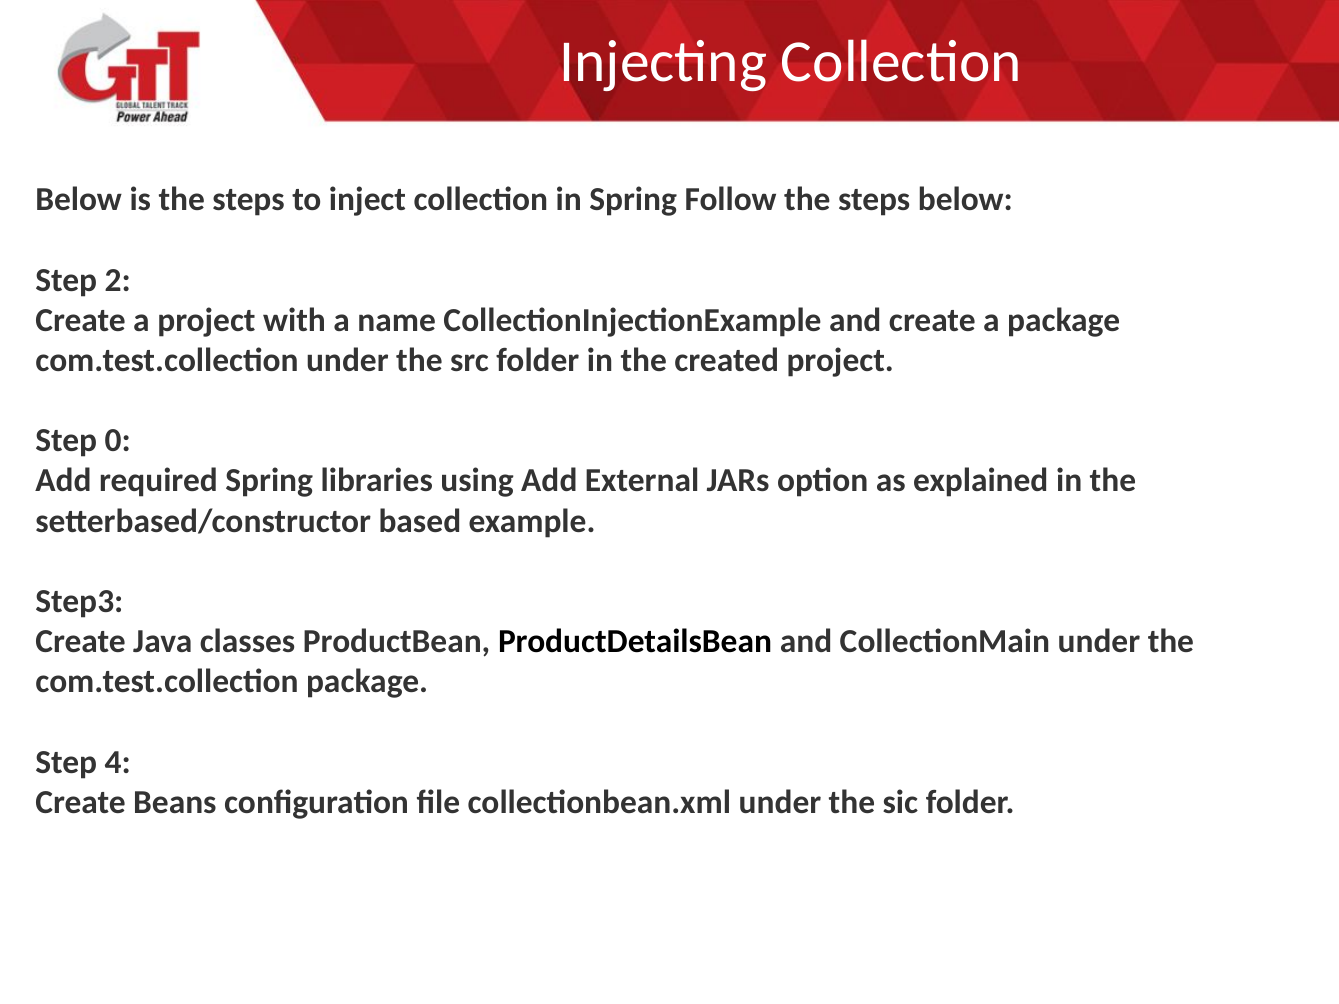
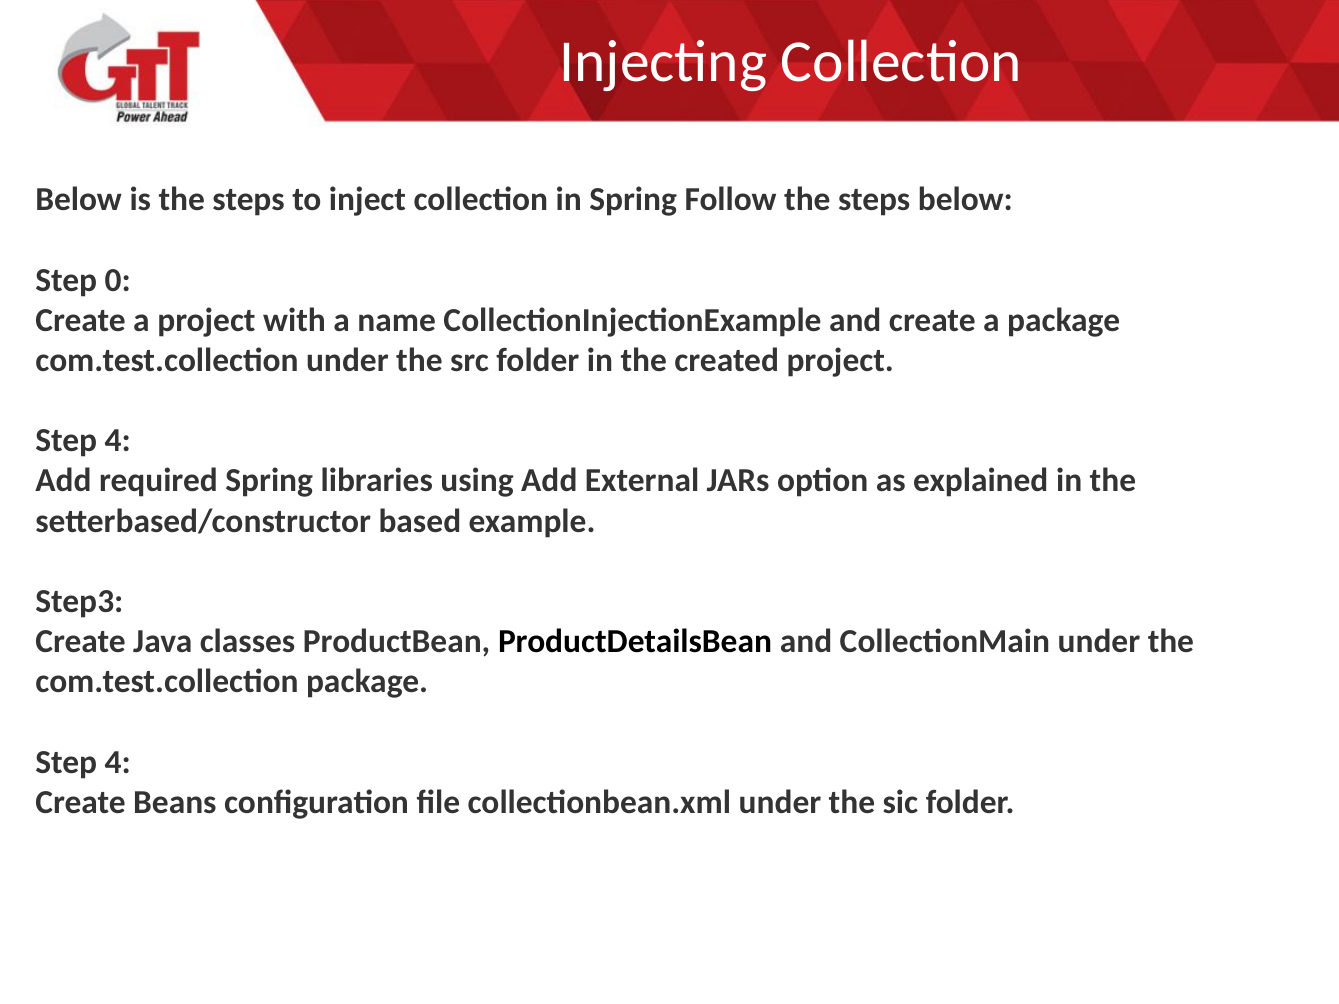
2: 2 -> 0
0 at (118, 441): 0 -> 4
